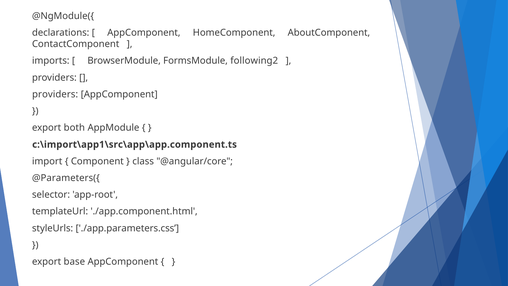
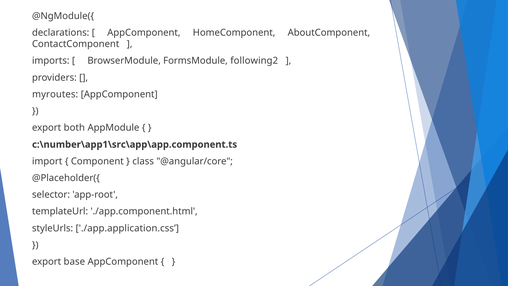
providers at (55, 94): providers -> myroutes
c:\import\app1\src\app\app.component.ts: c:\import\app1\src\app\app.component.ts -> c:\number\app1\src\app\app.component.ts
@Parameters({: @Parameters({ -> @Placeholder({
./app.parameters.css: ./app.parameters.css -> ./app.application.css
